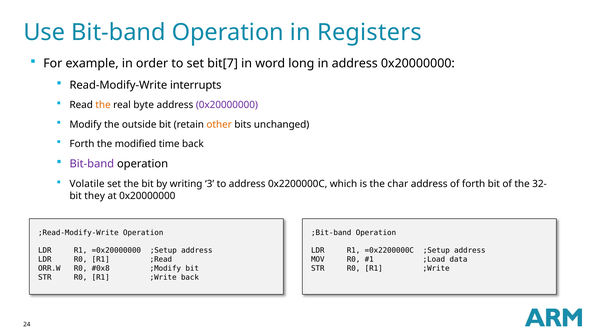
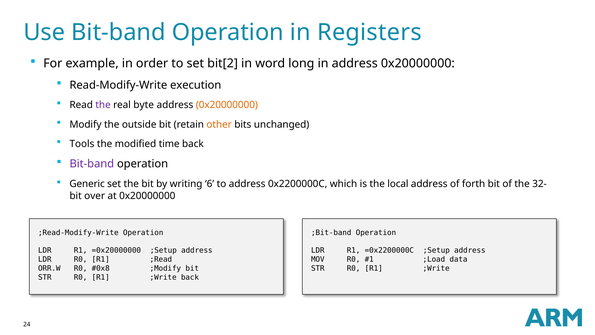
bit[7: bit[7 -> bit[2
interrupts: interrupts -> execution
the at (103, 105) colour: orange -> purple
0x20000000 at (227, 105) colour: purple -> orange
Forth at (82, 144): Forth -> Tools
Volatile: Volatile -> Generic
3: 3 -> 6
char: char -> local
they: they -> over
